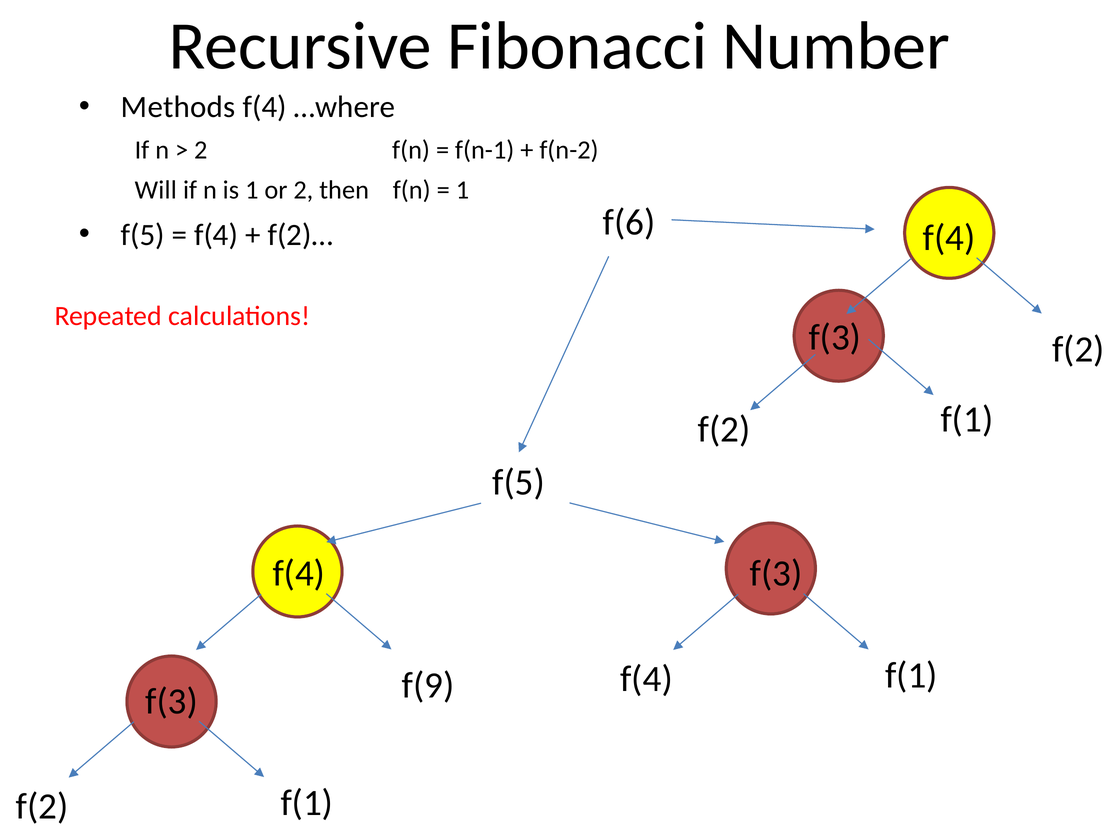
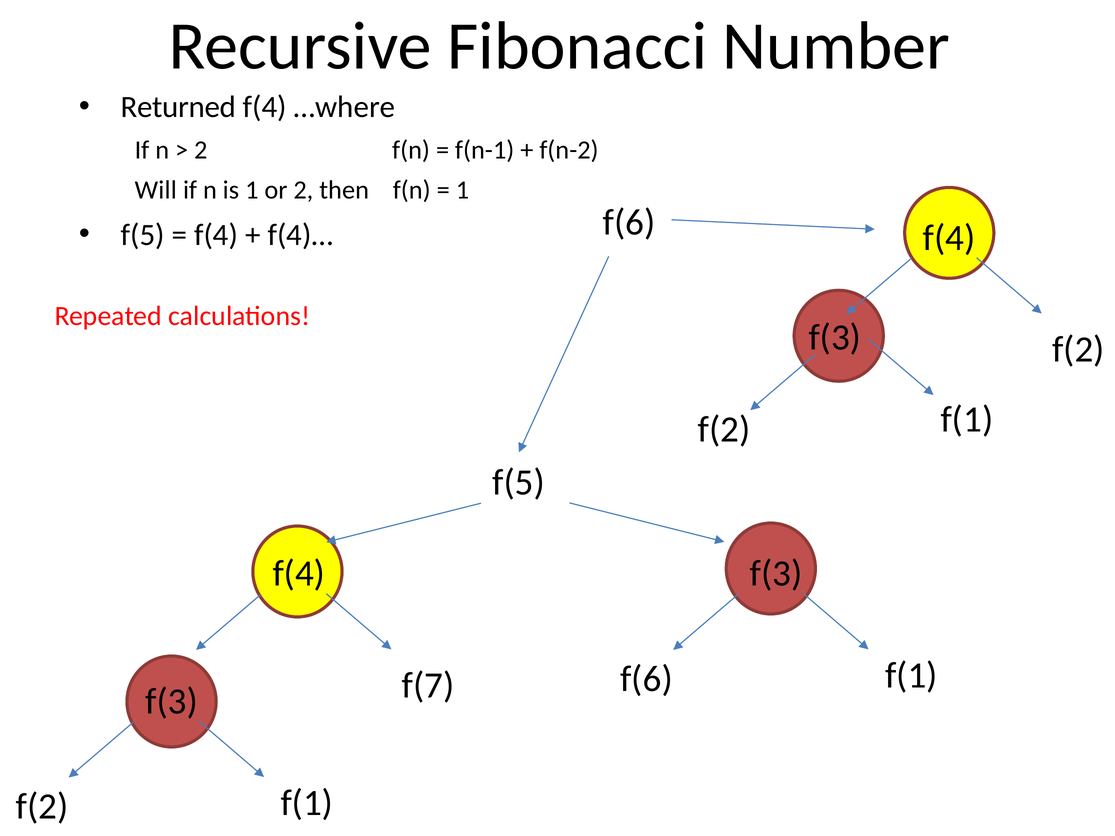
Methods: Methods -> Returned
f(2)…: f(2)… -> f(4)…
f(4 at (646, 679): f(4 -> f(6
f(9: f(9 -> f(7
